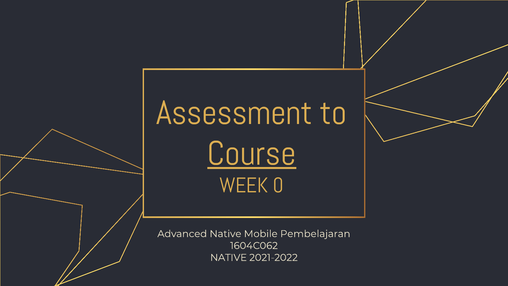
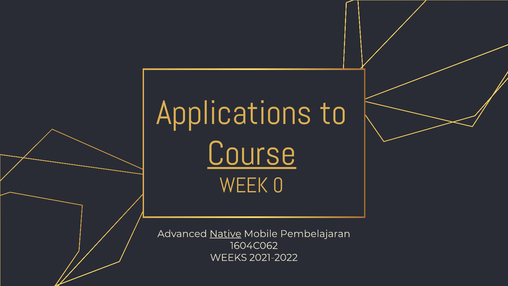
Assessment: Assessment -> Applications
Native at (225, 234) underline: none -> present
NATIVE at (229, 257): NATIVE -> WEEKS
